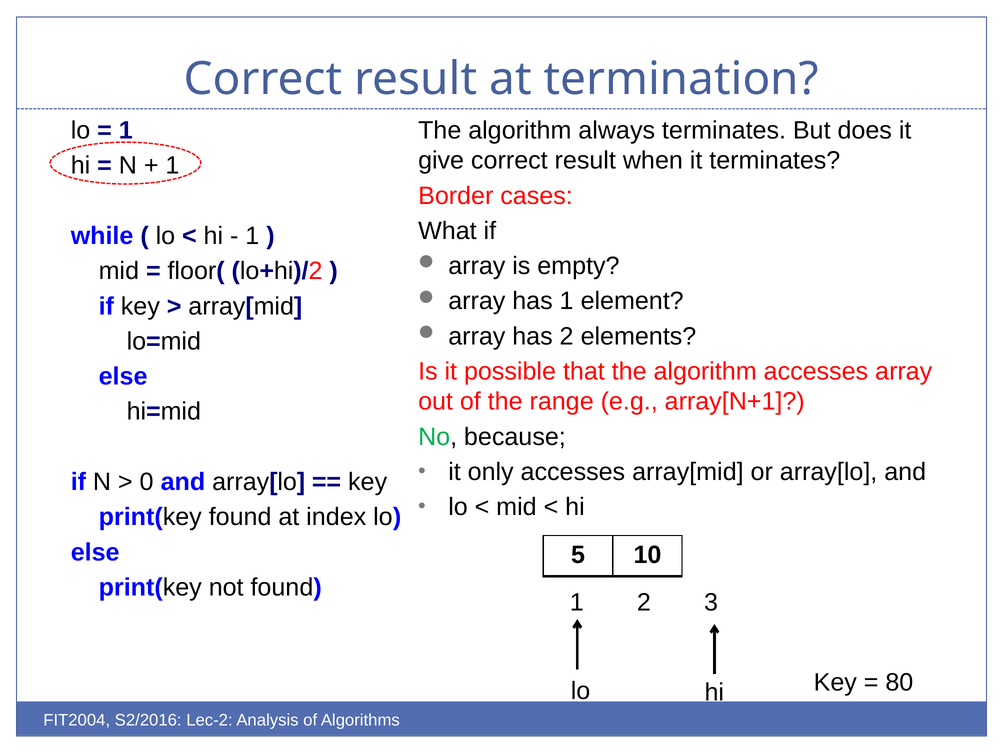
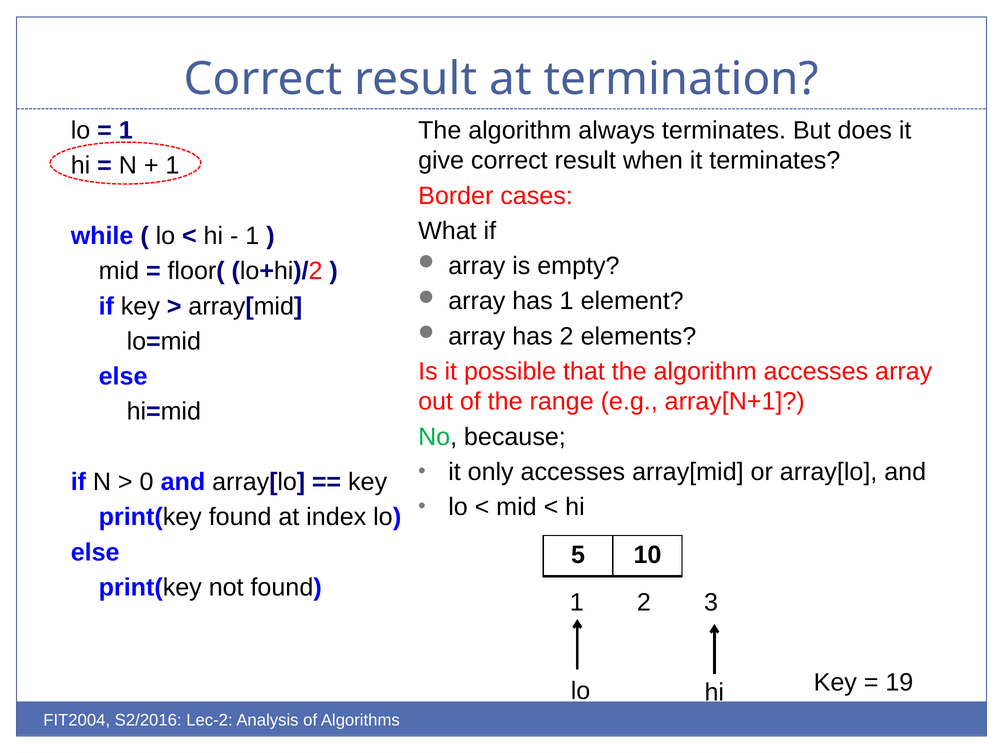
80: 80 -> 19
